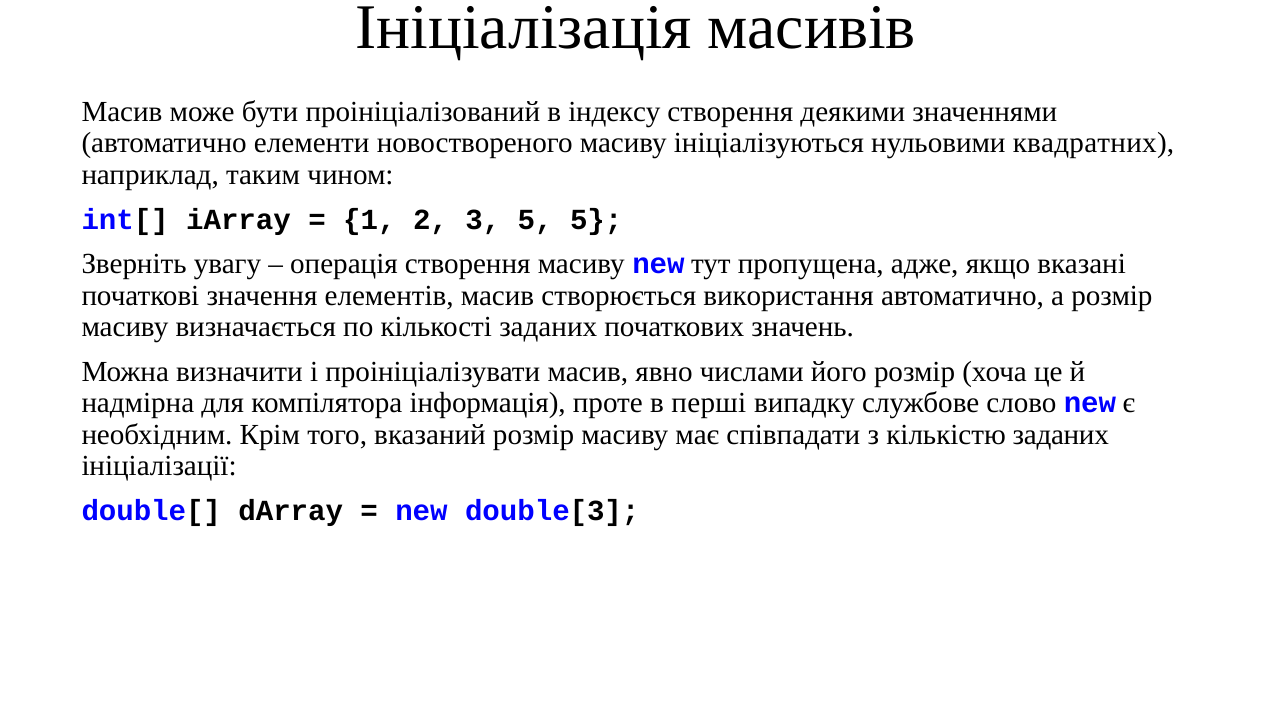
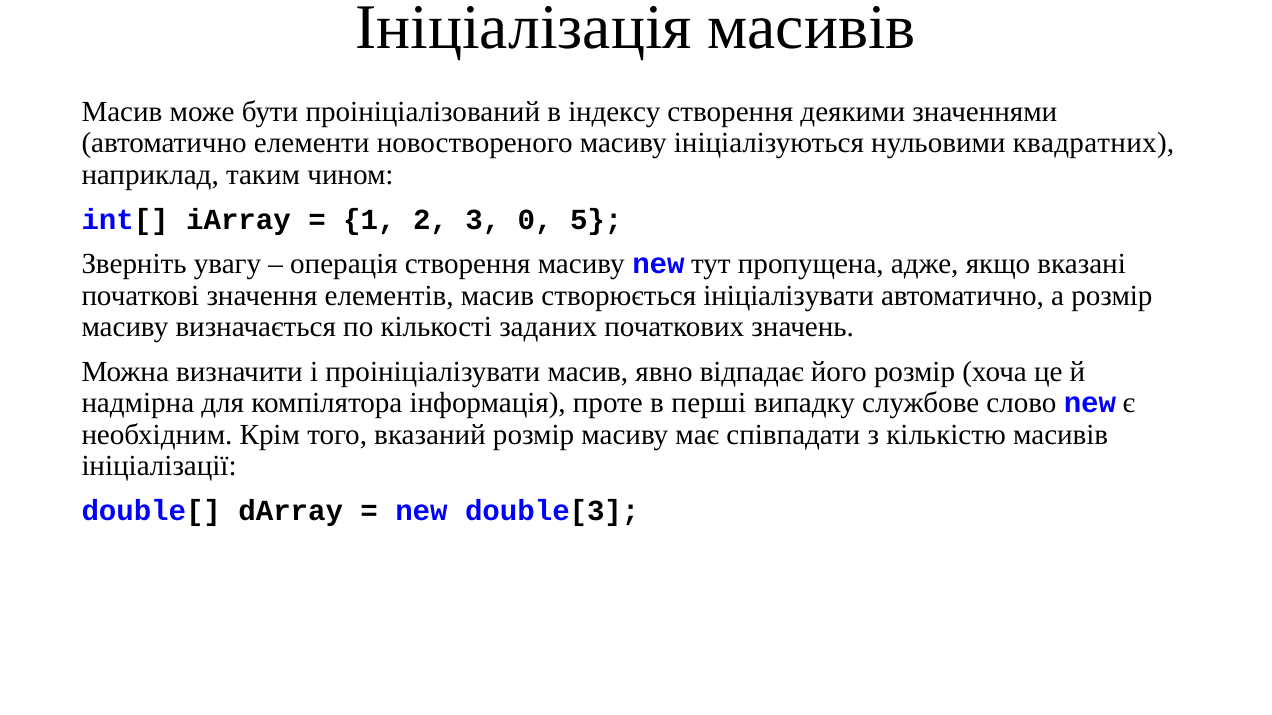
3 5: 5 -> 0
використання: використання -> ініціалізувати
числами: числами -> відпадає
кількістю заданих: заданих -> масивів
